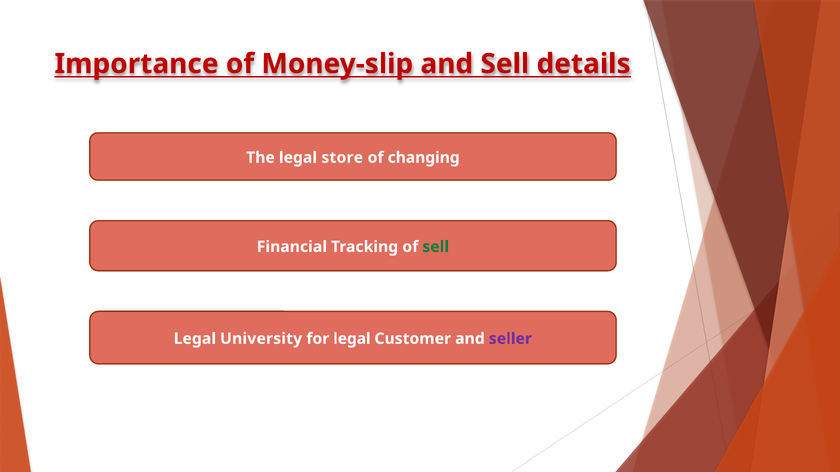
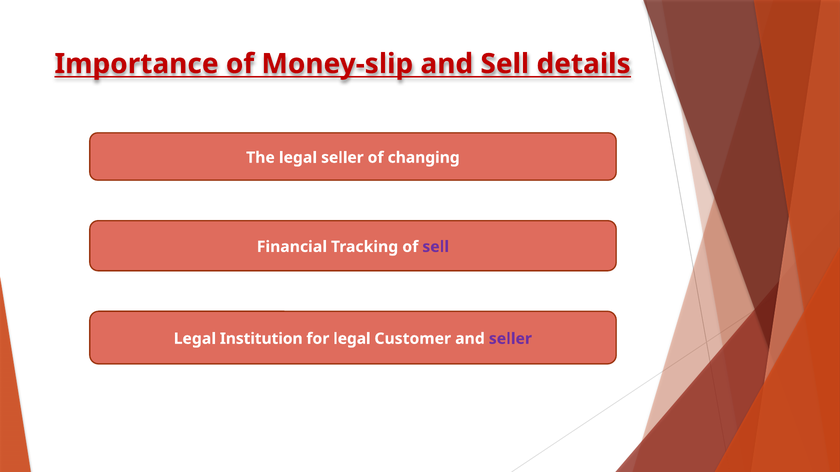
legal store: store -> seller
sell at (436, 247) colour: green -> purple
University: University -> Institution
